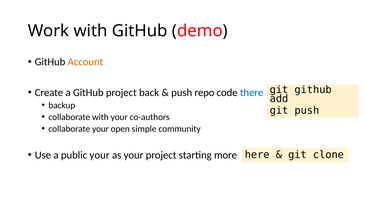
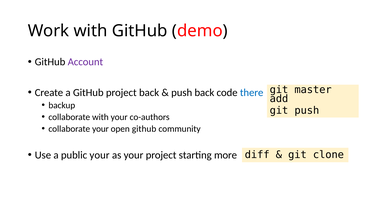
Account colour: orange -> purple
git github: github -> master
push repo: repo -> back
open simple: simple -> github
here: here -> diff
